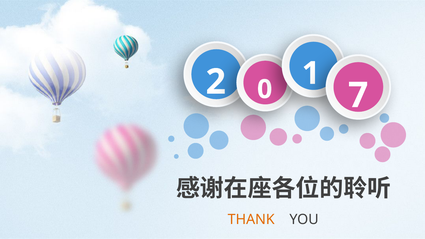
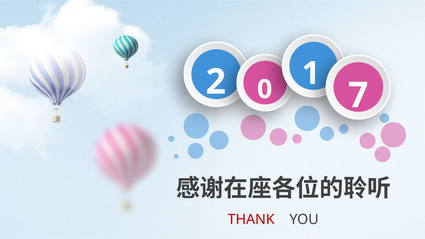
THANK colour: orange -> red
